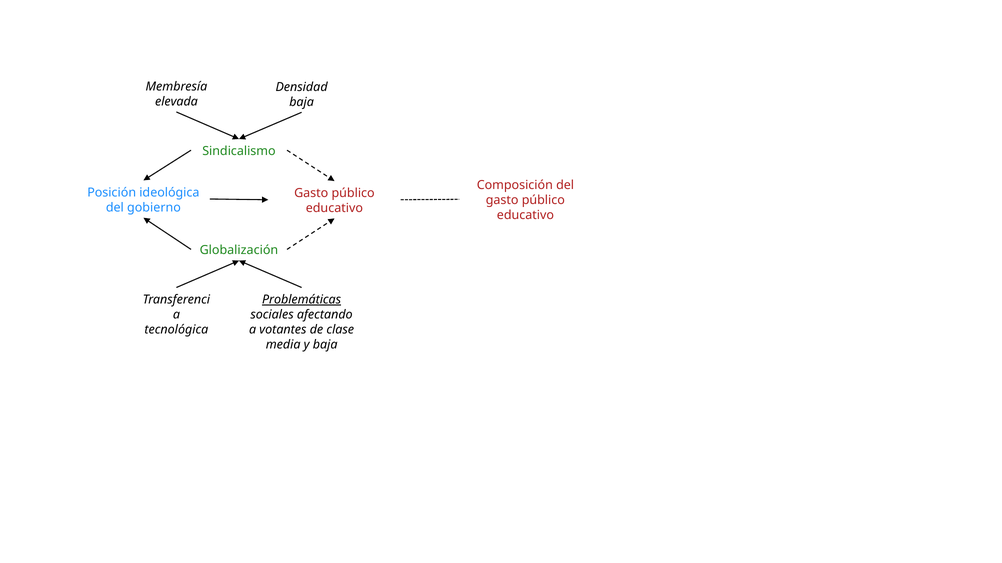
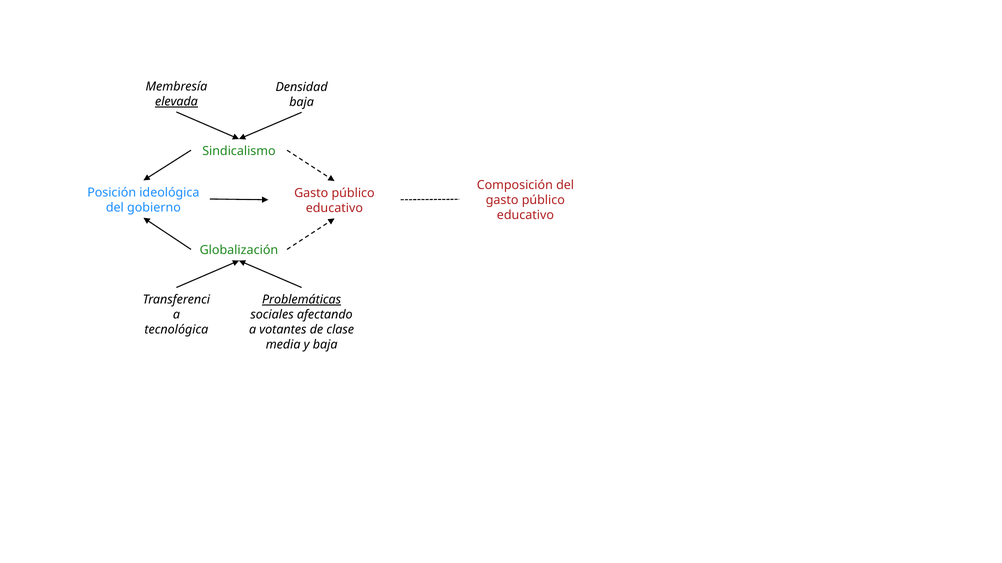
elevada underline: none -> present
